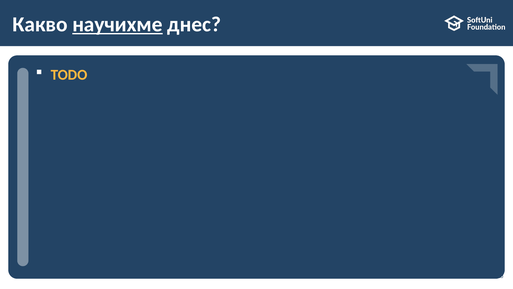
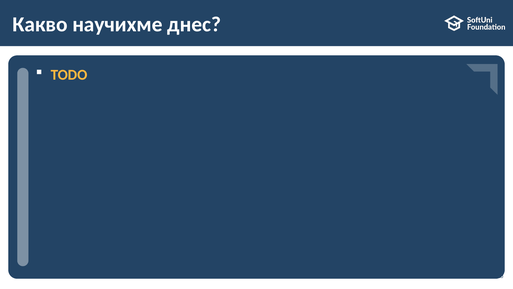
научихме underline: present -> none
